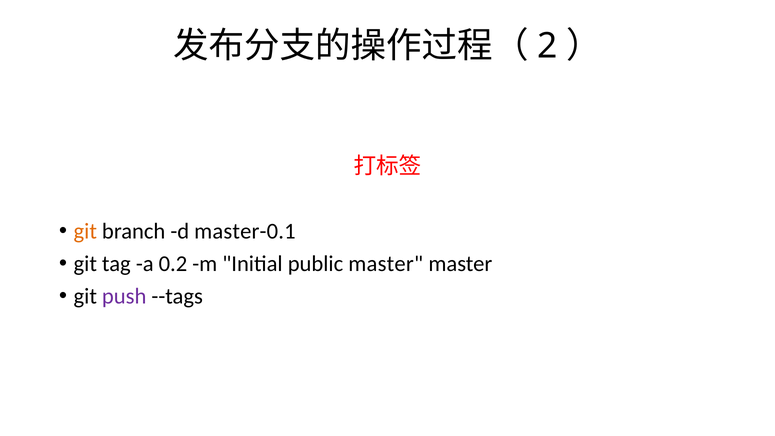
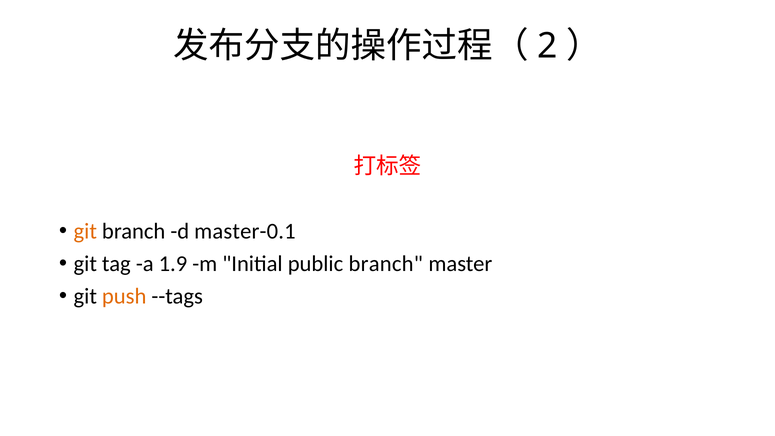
0.2: 0.2 -> 1.9
public master: master -> branch
push colour: purple -> orange
